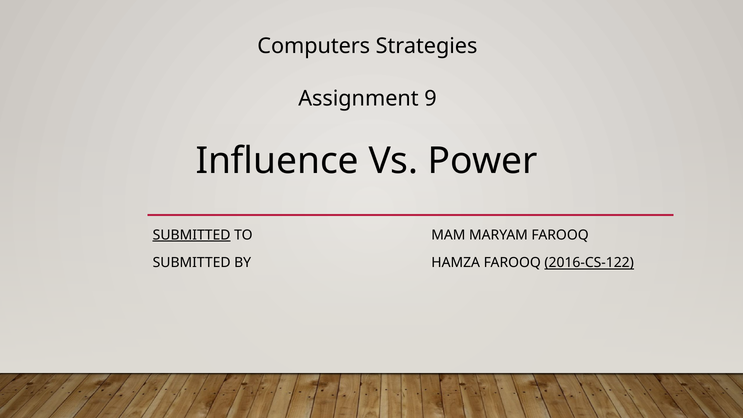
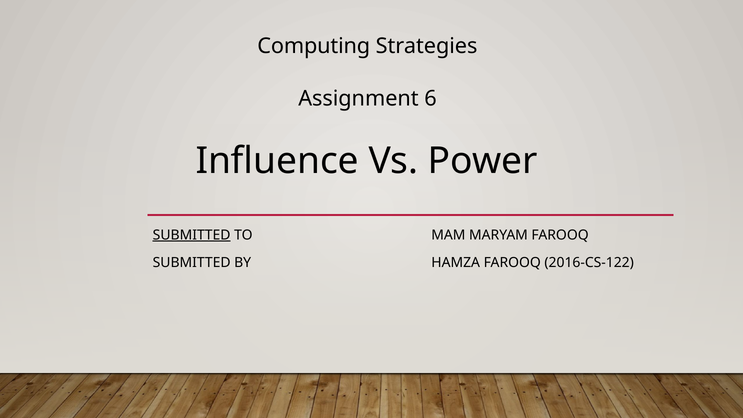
Computers: Computers -> Computing
9: 9 -> 6
2016-CS-122 underline: present -> none
